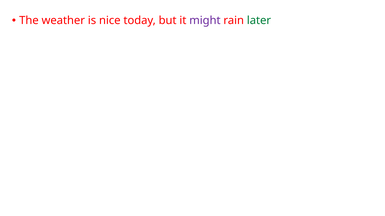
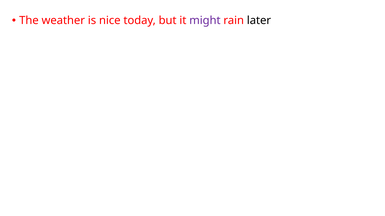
later colour: green -> black
